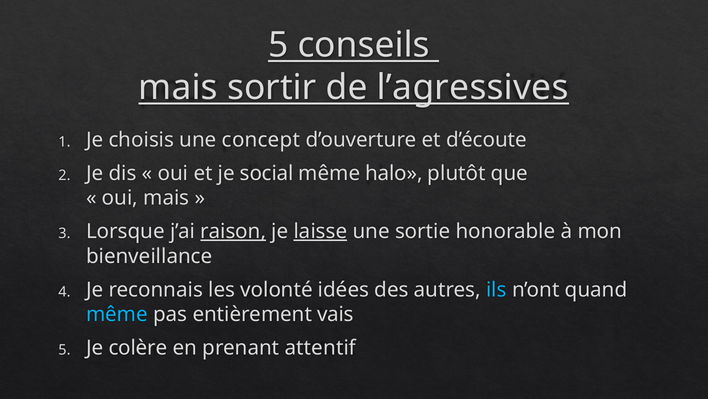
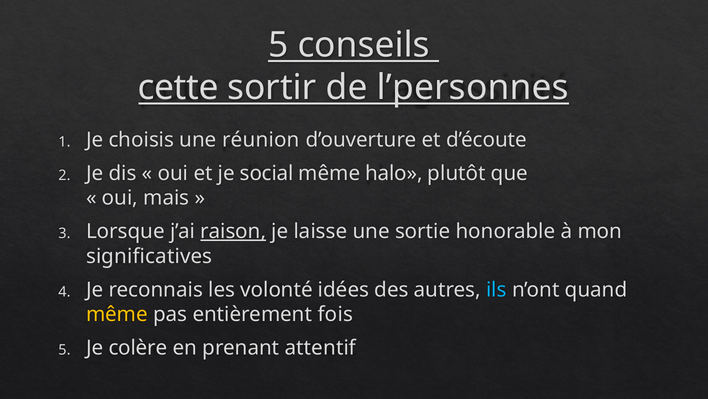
mais at (178, 87): mais -> cette
l’agressives: l’agressives -> l’personnes
concept: concept -> réunion
laisse underline: present -> none
bienveillance: bienveillance -> significatives
même at (117, 314) colour: light blue -> yellow
vais: vais -> fois
